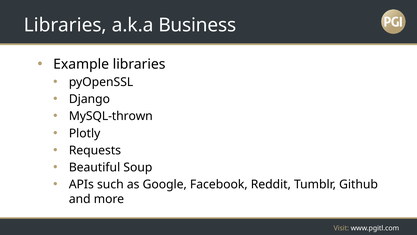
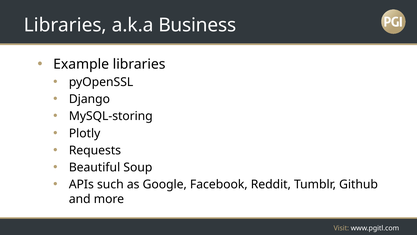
MySQL-thrown: MySQL-thrown -> MySQL-storing
